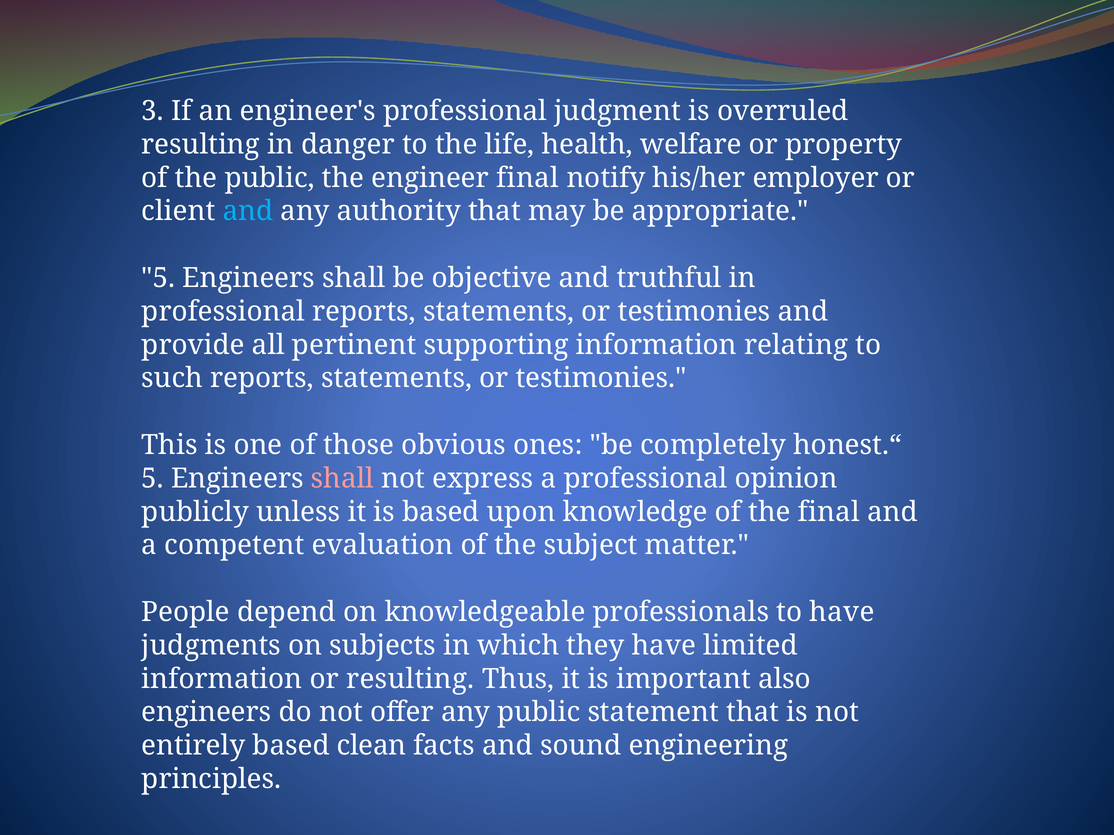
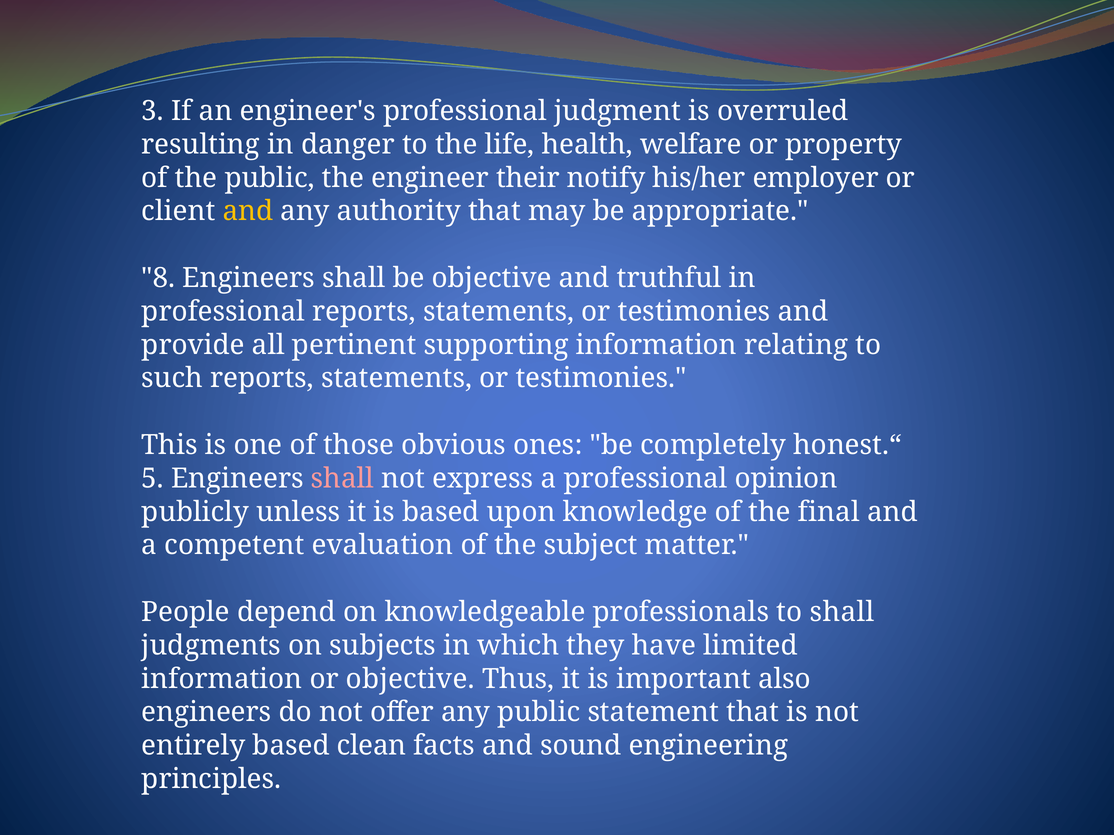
engineer final: final -> their
and at (248, 211) colour: light blue -> yellow
5 at (158, 278): 5 -> 8
to have: have -> shall
or resulting: resulting -> objective
